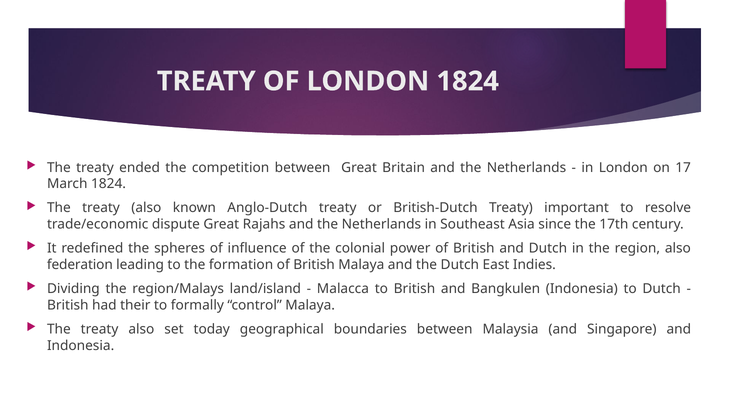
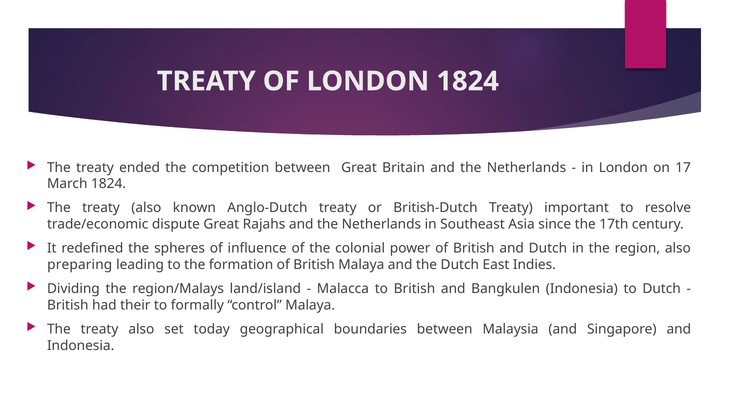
federation: federation -> preparing
